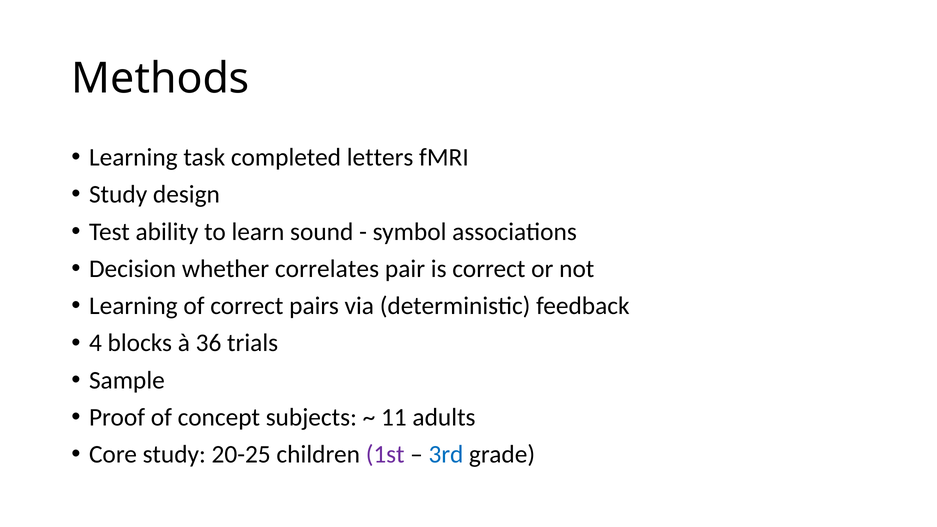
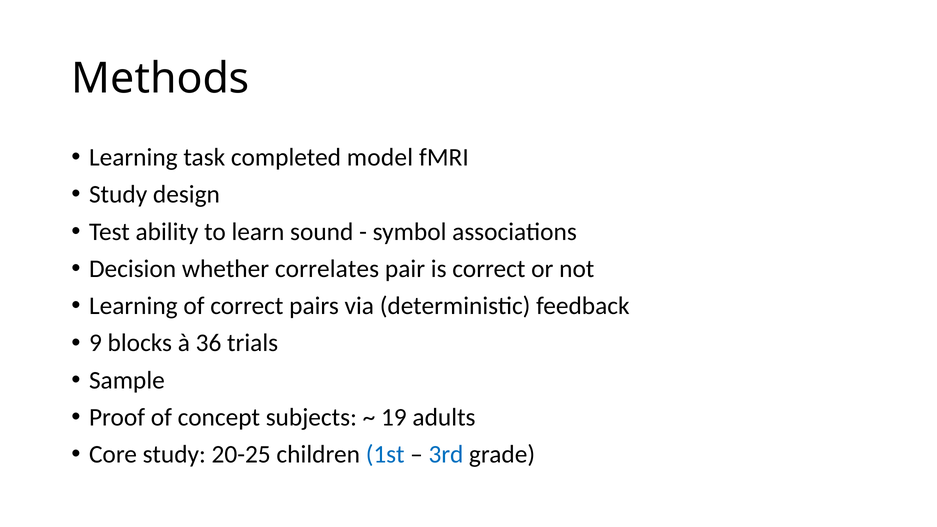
letters: letters -> model
4: 4 -> 9
11: 11 -> 19
1st colour: purple -> blue
